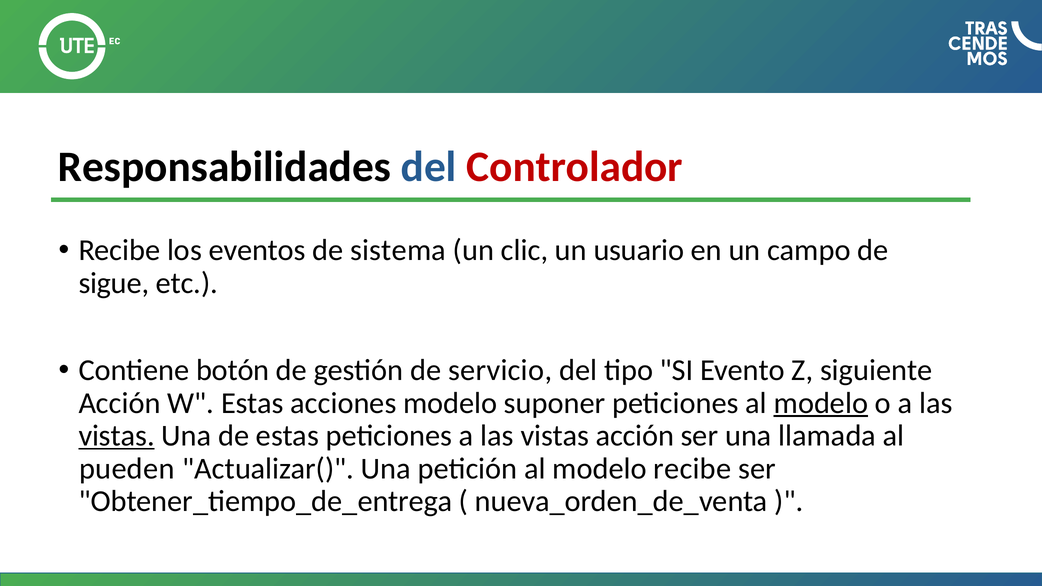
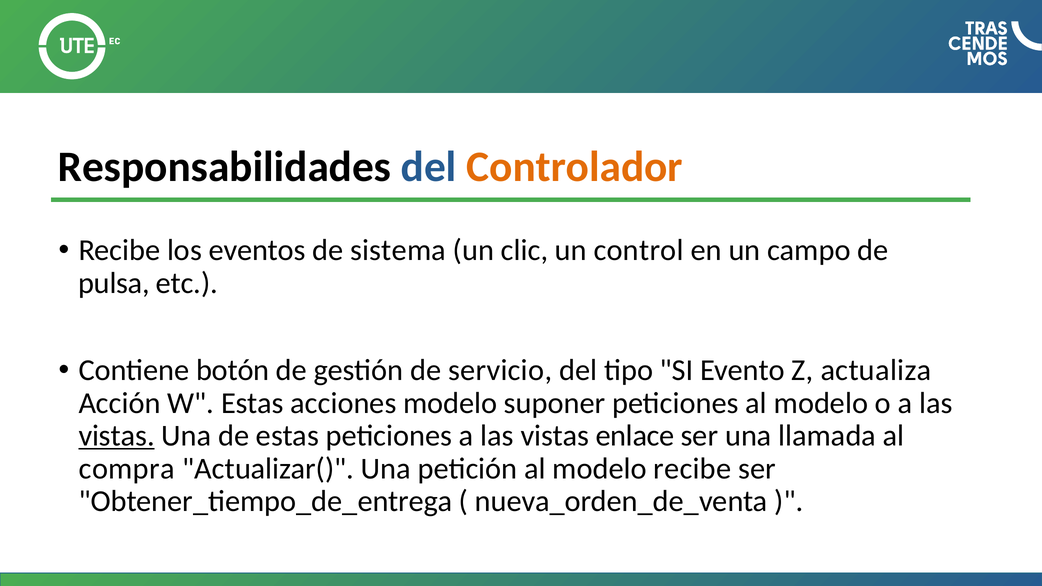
Controlador colour: red -> orange
usuario: usuario -> control
sigue: sigue -> pulsa
siguiente: siguiente -> actualiza
modelo at (821, 403) underline: present -> none
vistas acción: acción -> enlace
pueden: pueden -> compra
